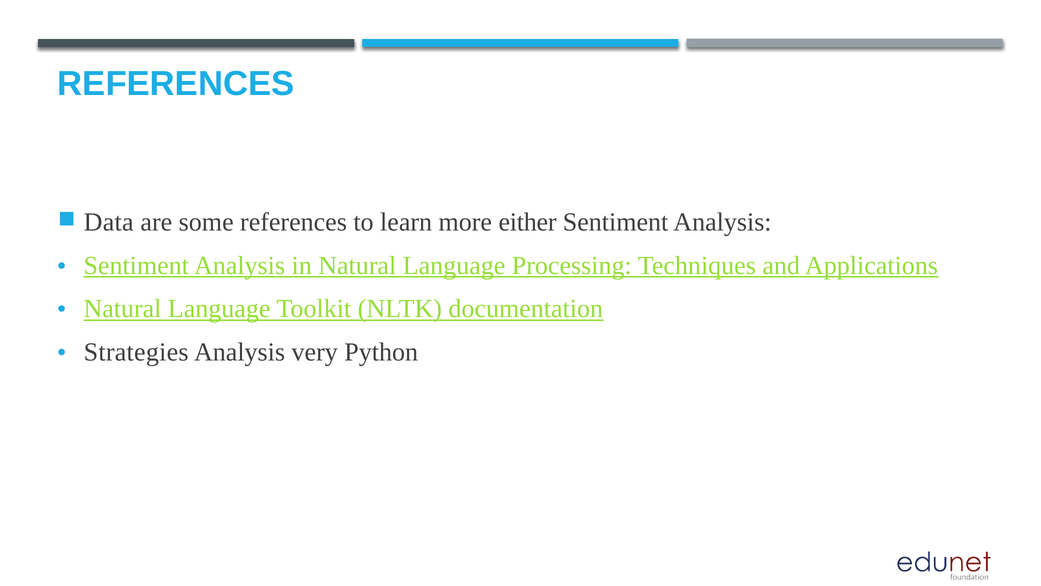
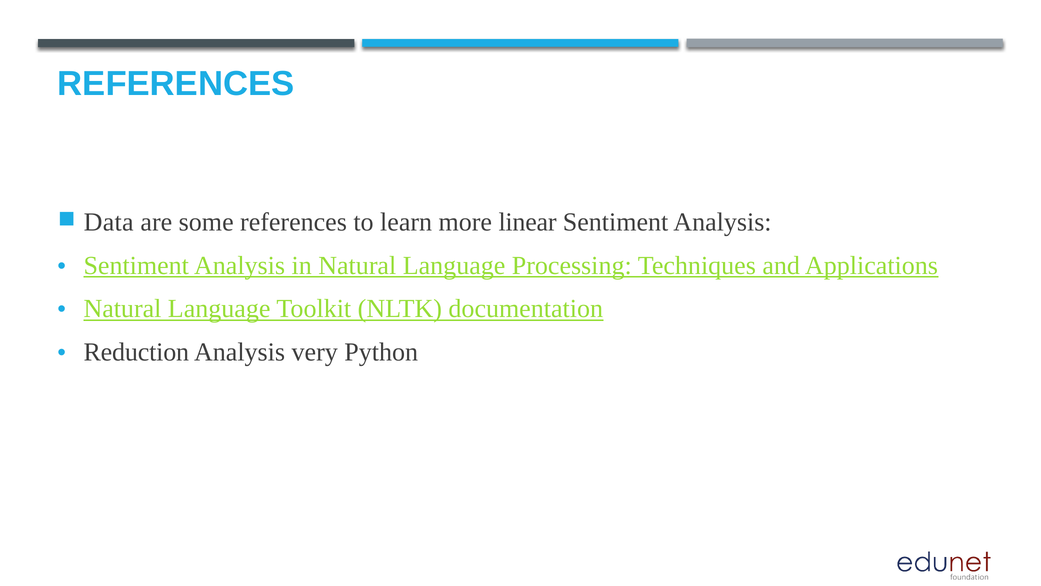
either: either -> linear
Strategies: Strategies -> Reduction
